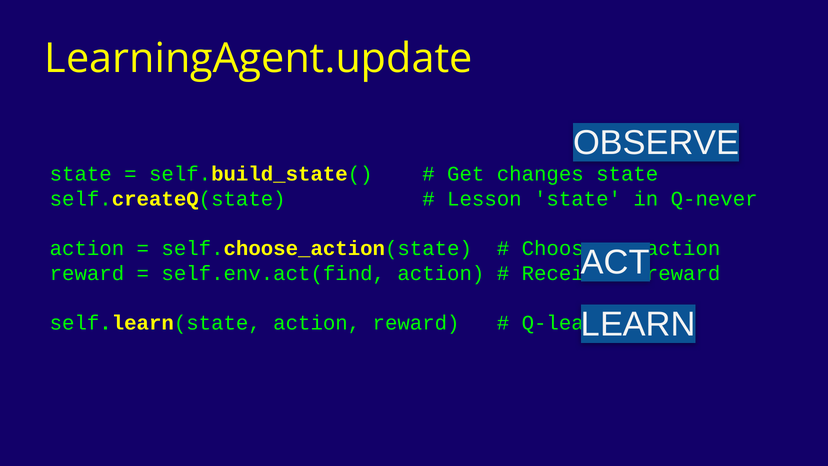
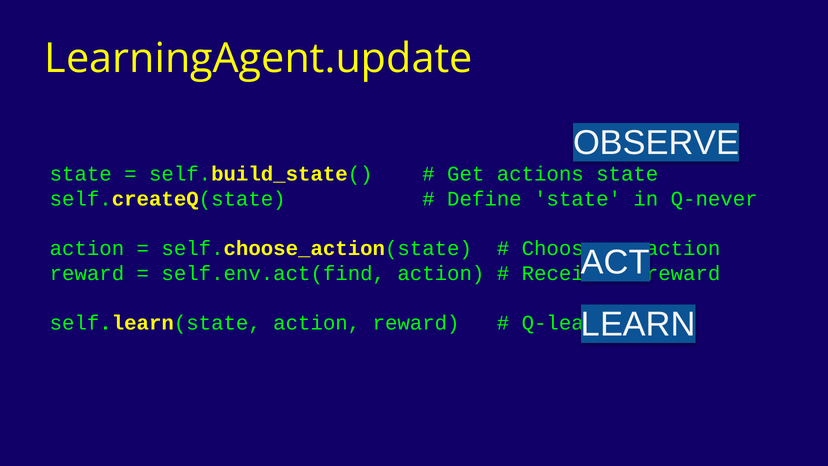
changes: changes -> actions
Lesson: Lesson -> Define
